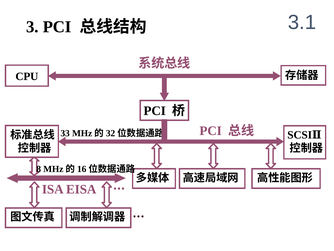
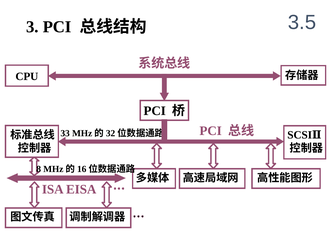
3.1: 3.1 -> 3.5
